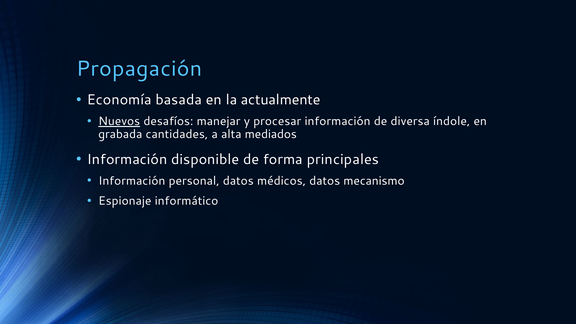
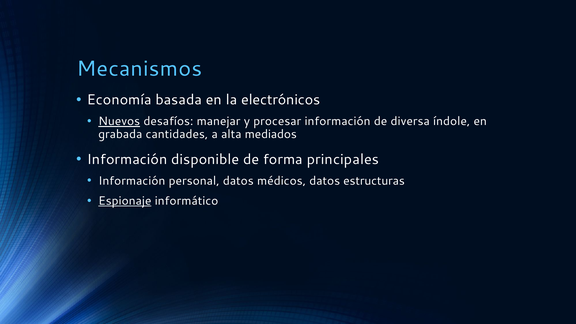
Propagación: Propagación -> Mecanismos
actualmente: actualmente -> electrónicos
mecanismo: mecanismo -> estructuras
Espionaje underline: none -> present
